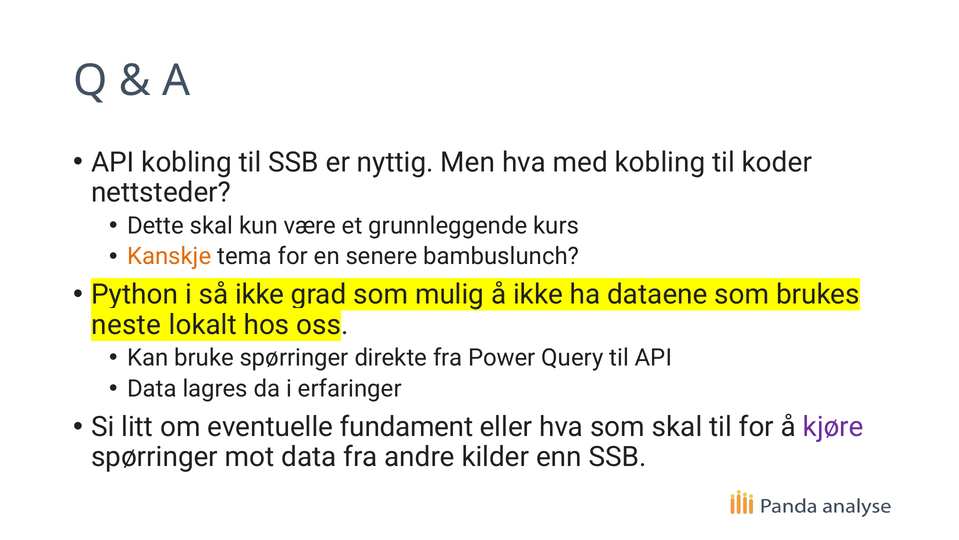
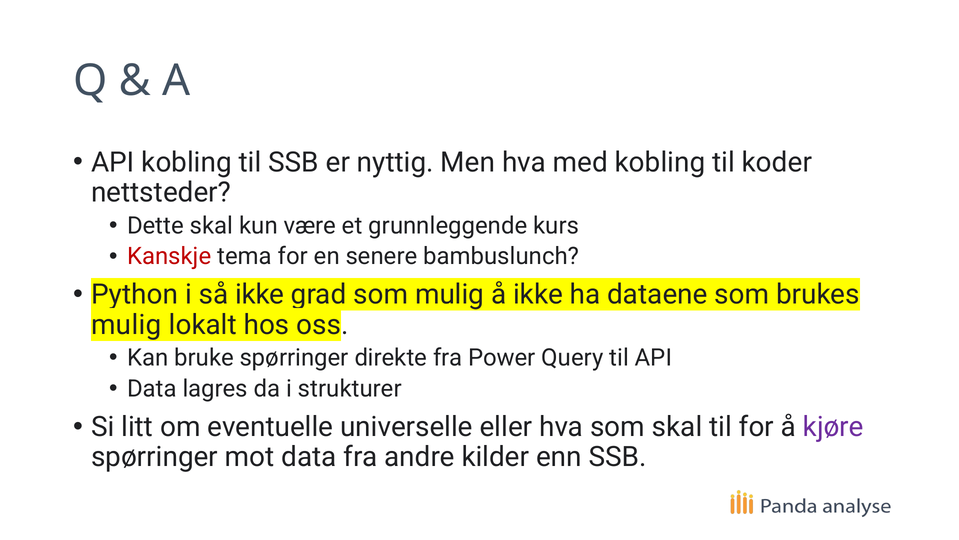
Kanskje colour: orange -> red
neste at (126, 325): neste -> mulig
erfaringer: erfaringer -> strukturer
fundament: fundament -> universelle
